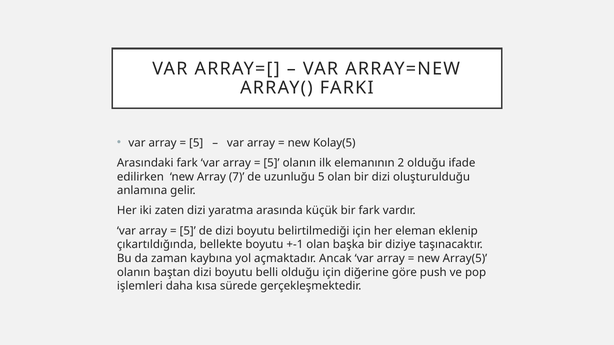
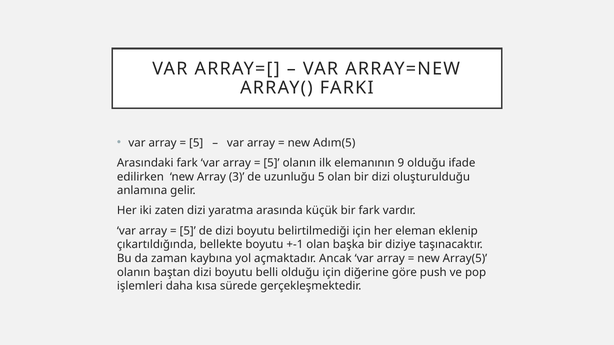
Kolay(5: Kolay(5 -> Adım(5
2: 2 -> 9
7: 7 -> 3
